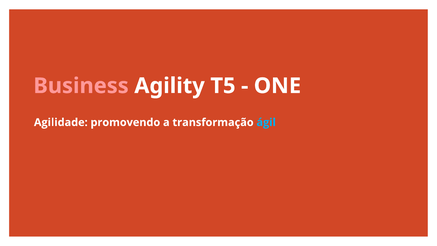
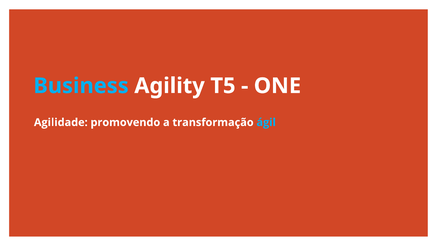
Business colour: pink -> light blue
